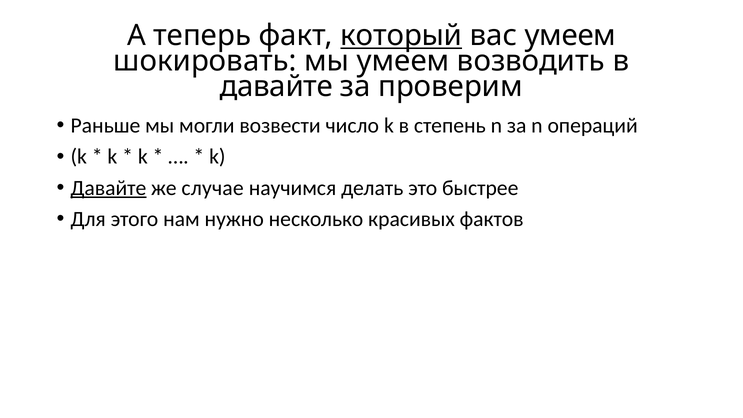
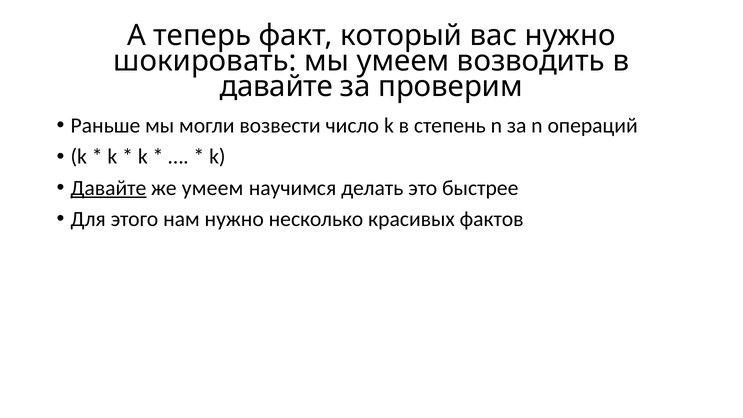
который underline: present -> none
вас умеем: умеем -> нужно
же случае: случае -> умеем
